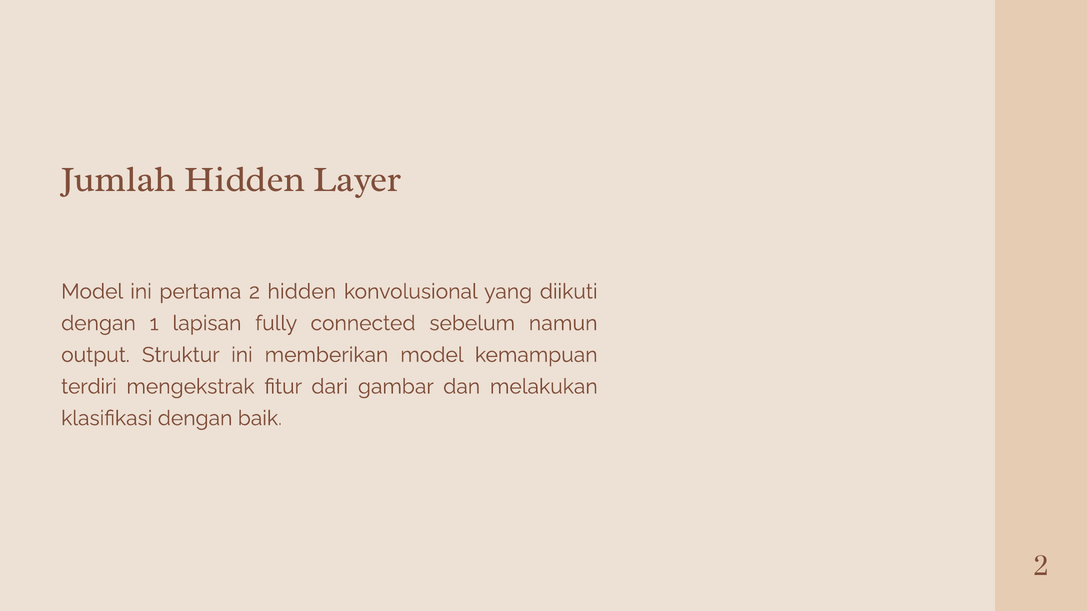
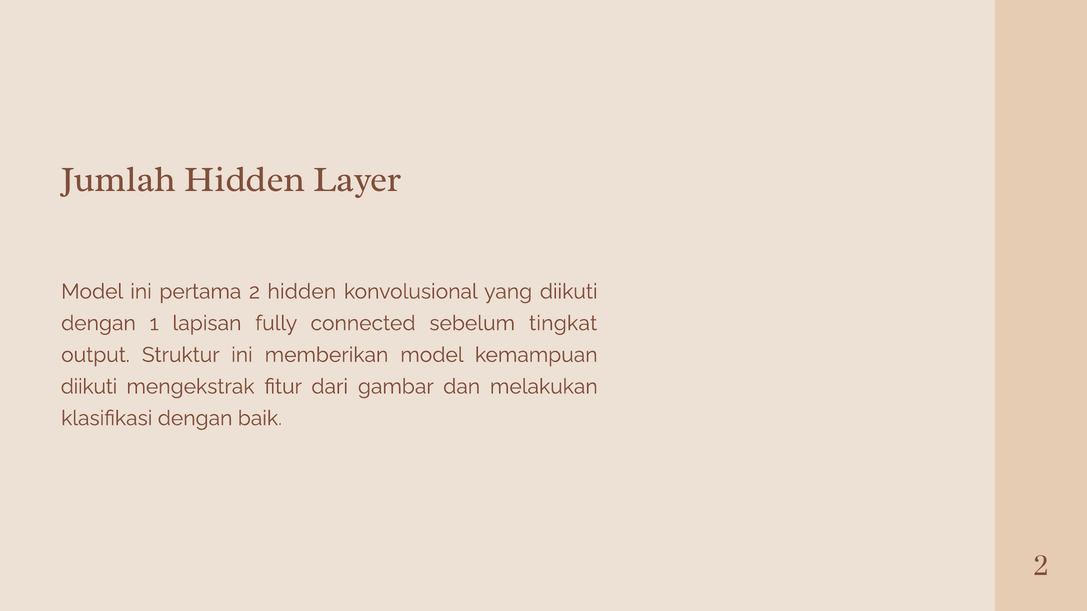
namun: namun -> tingkat
terdiri at (89, 387): terdiri -> diikuti
